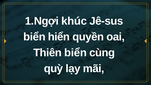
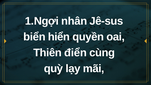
khúc: khúc -> nhân
Thiên biển: biển -> điển
